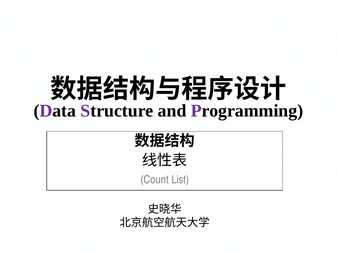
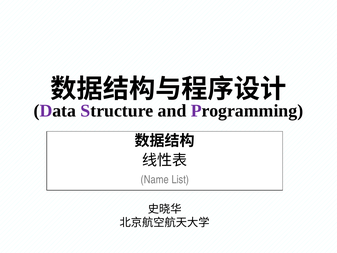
Count: Count -> Name
